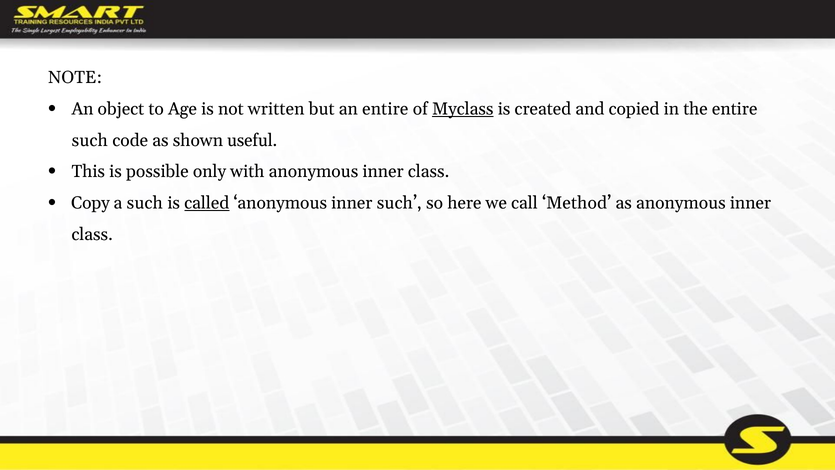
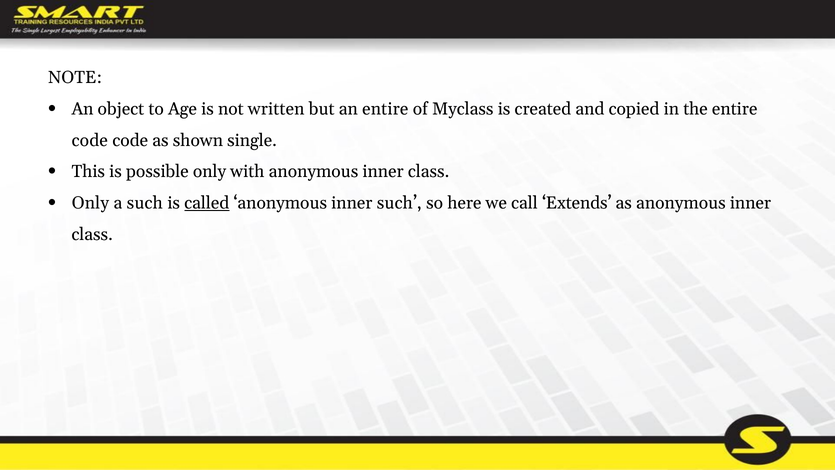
Myclass underline: present -> none
such at (90, 140): such -> code
useful: useful -> single
Copy at (90, 203): Copy -> Only
Method: Method -> Extends
